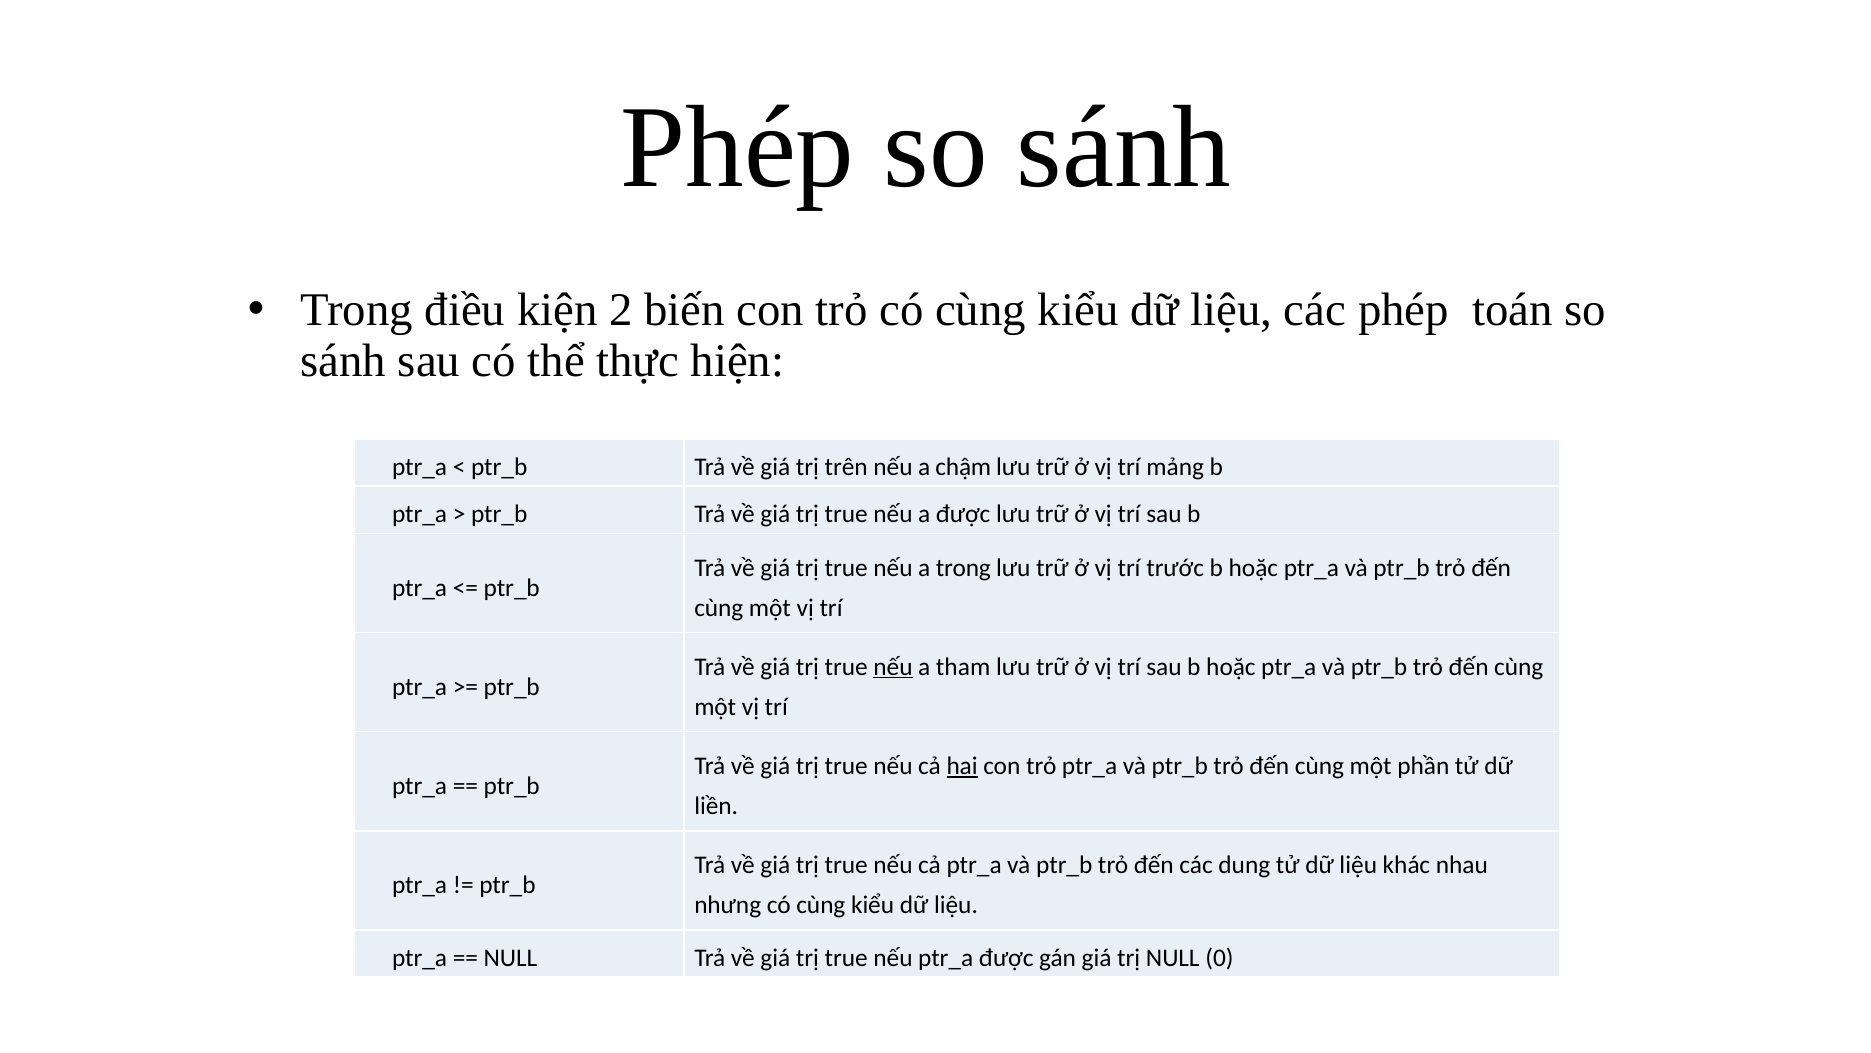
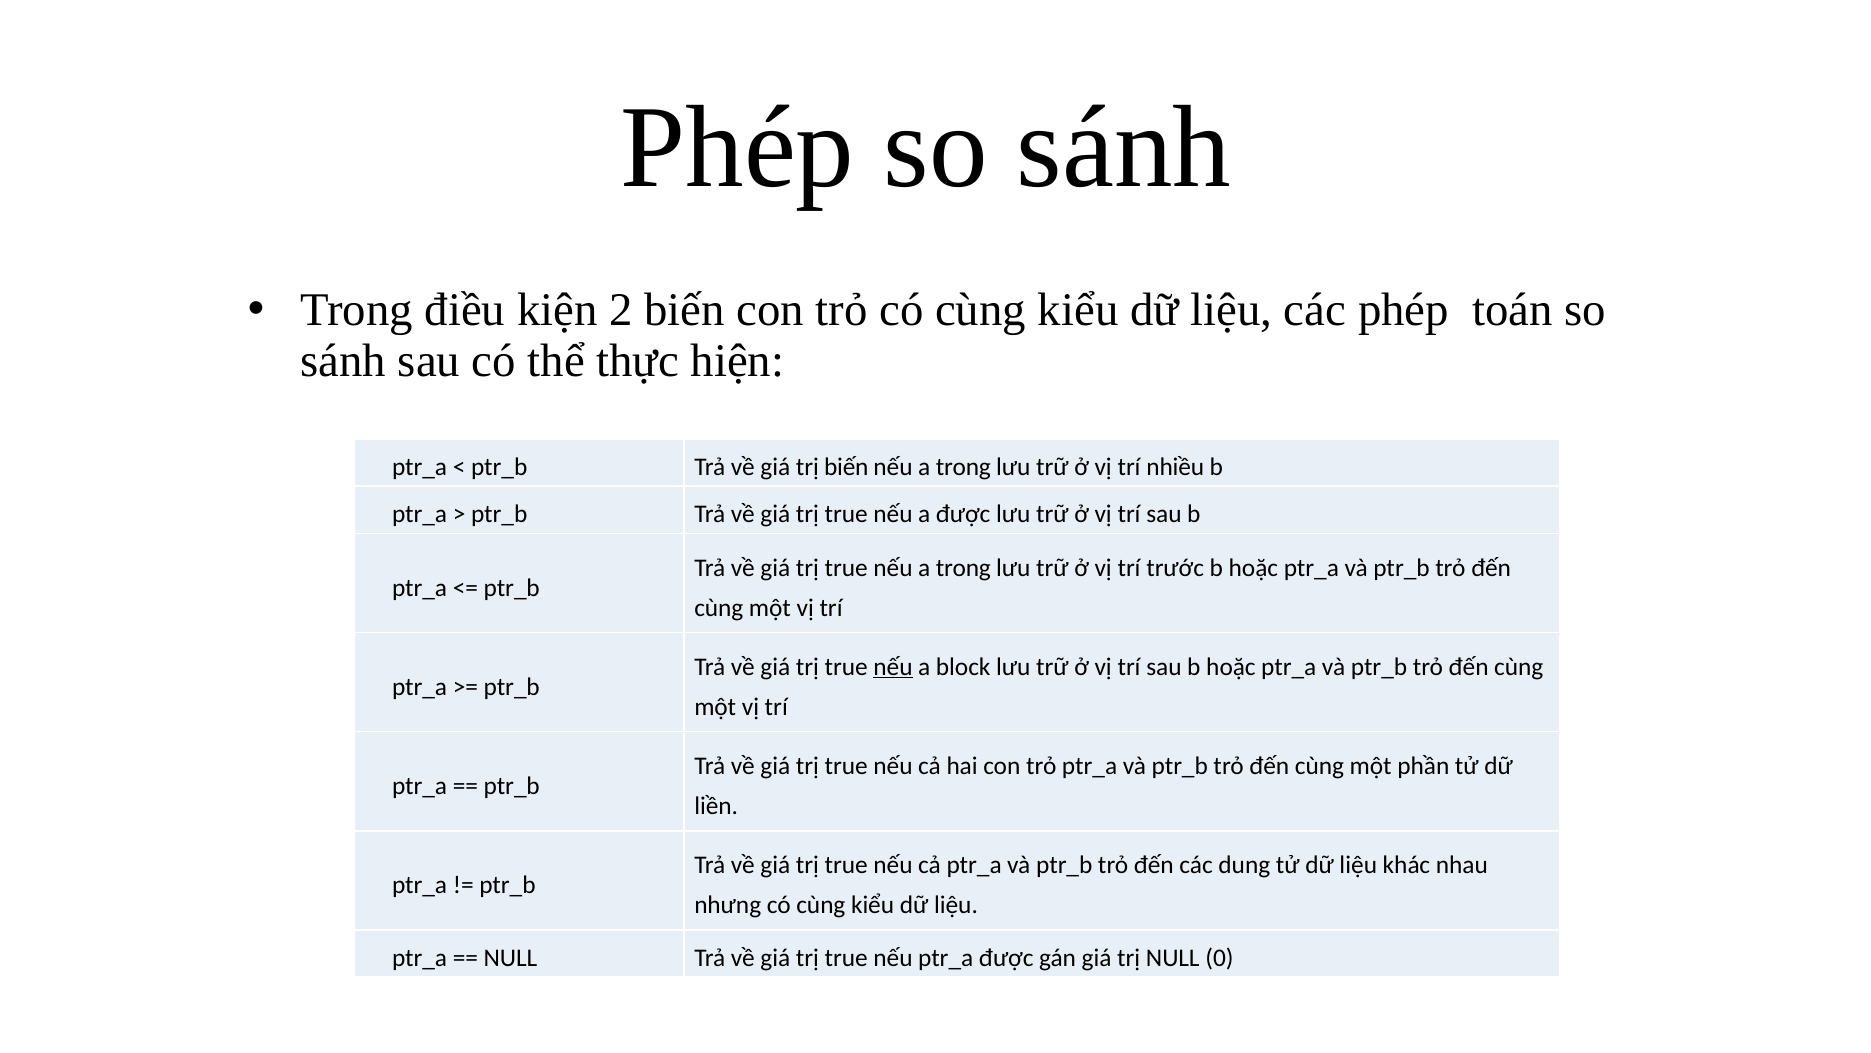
trị trên: trên -> biến
chậm at (963, 467): chậm -> trong
mảng: mảng -> nhiều
tham: tham -> block
hai underline: present -> none
